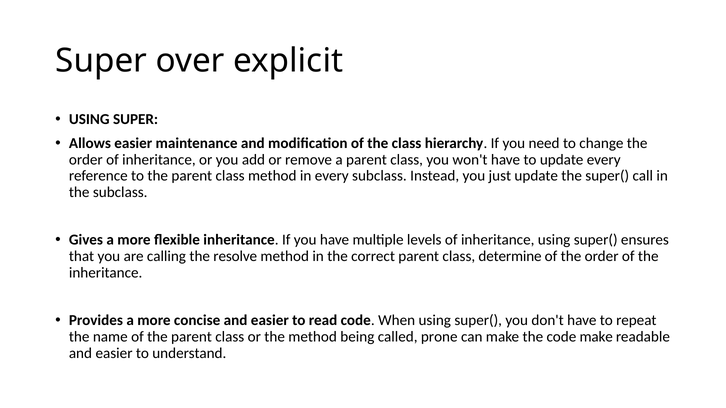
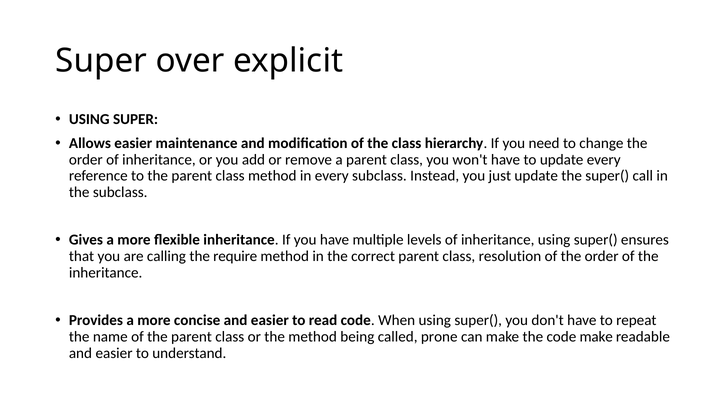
resolve: resolve -> require
determine: determine -> resolution
